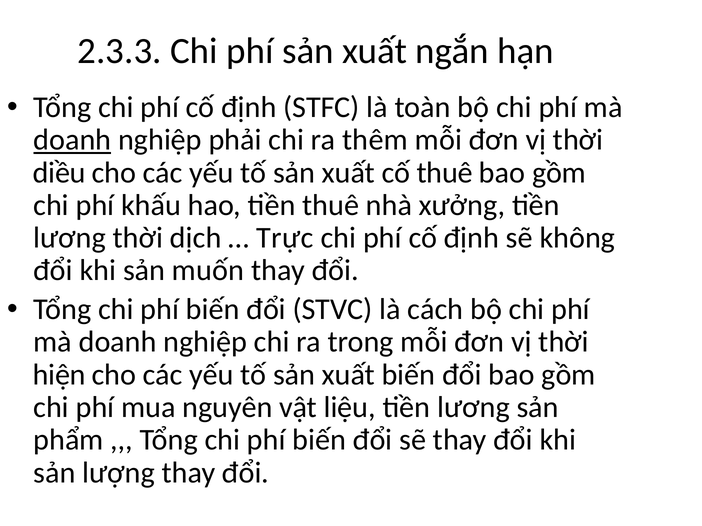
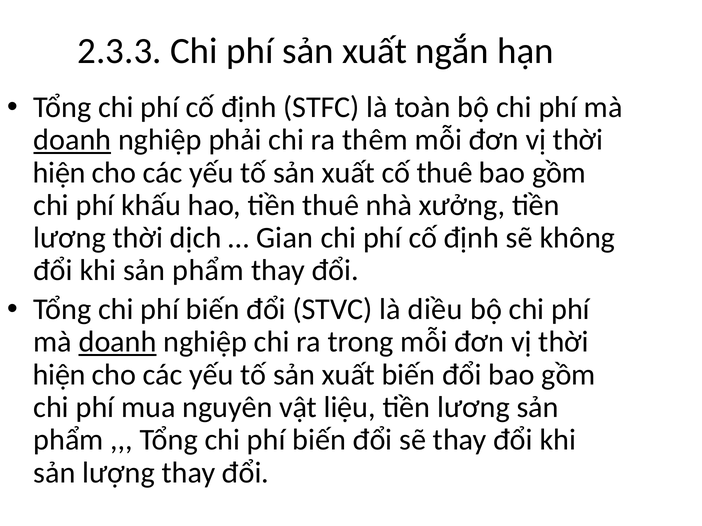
diều at (59, 173): diều -> hiện
Trực: Trực -> Gian
khi sản muốn: muốn -> phẩm
cách: cách -> diều
doanh at (118, 342) underline: none -> present
